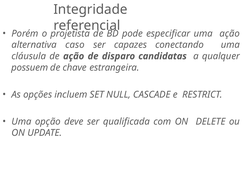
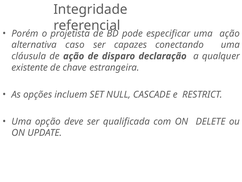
candidatas: candidatas -> declaração
possuem: possuem -> existente
